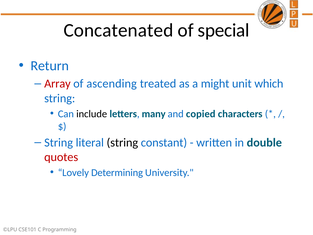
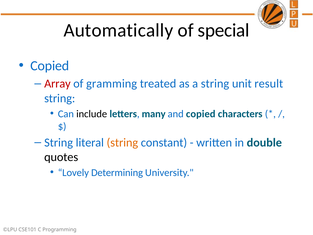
Concatenated: Concatenated -> Automatically
Return at (50, 66): Return -> Copied
ascending: ascending -> gramming
a might: might -> string
which: which -> result
string at (122, 142) colour: black -> orange
quotes colour: red -> black
